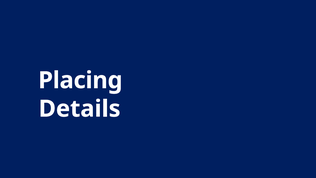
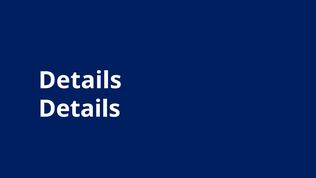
Placing at (80, 80): Placing -> Details
